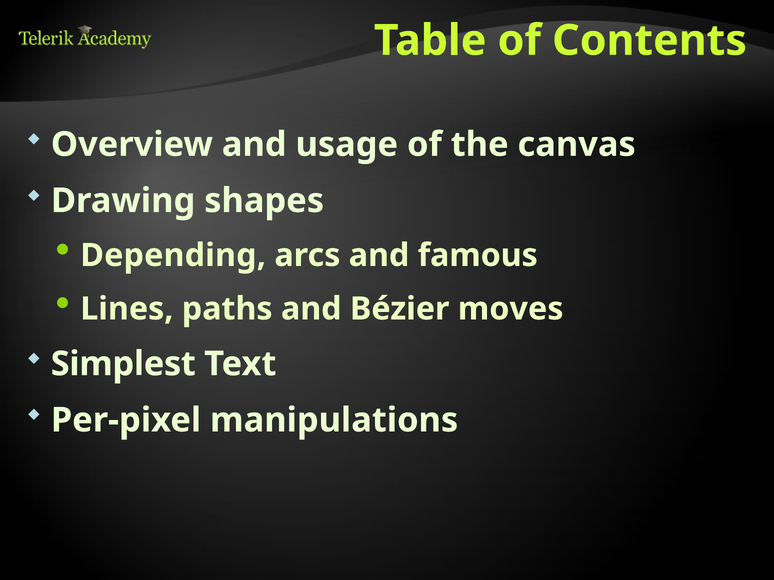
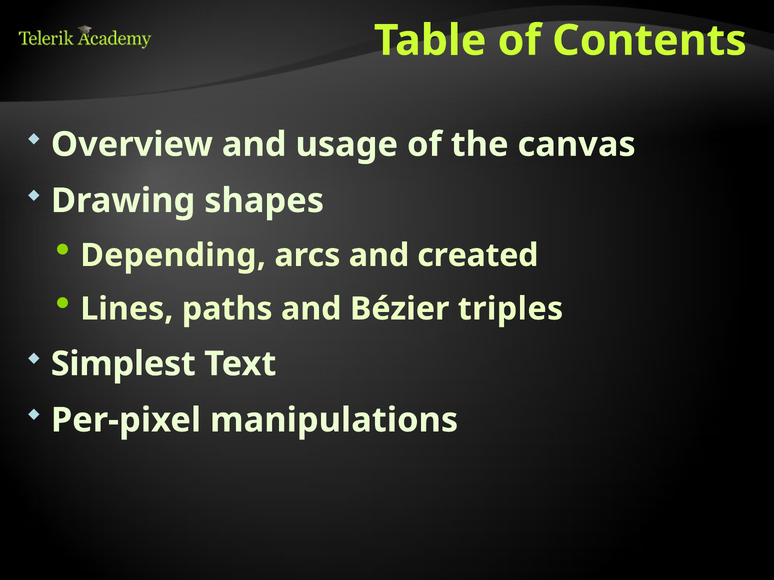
famous: famous -> created
moves: moves -> triples
